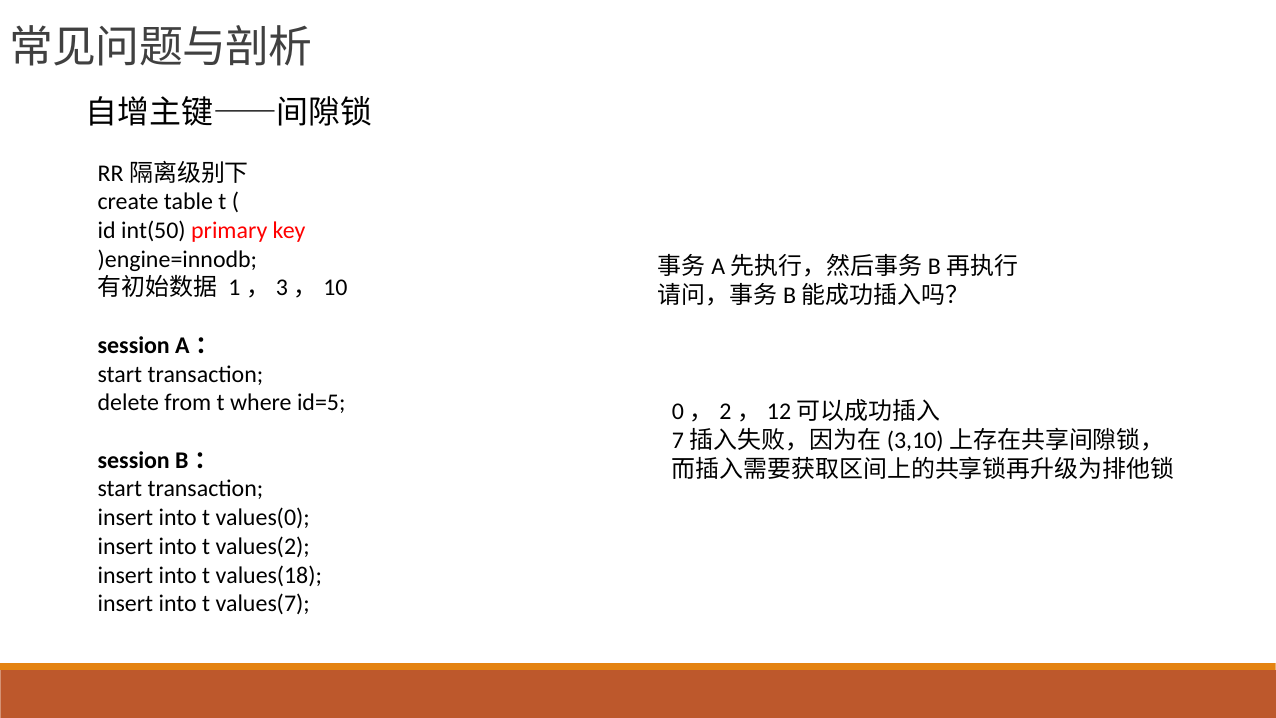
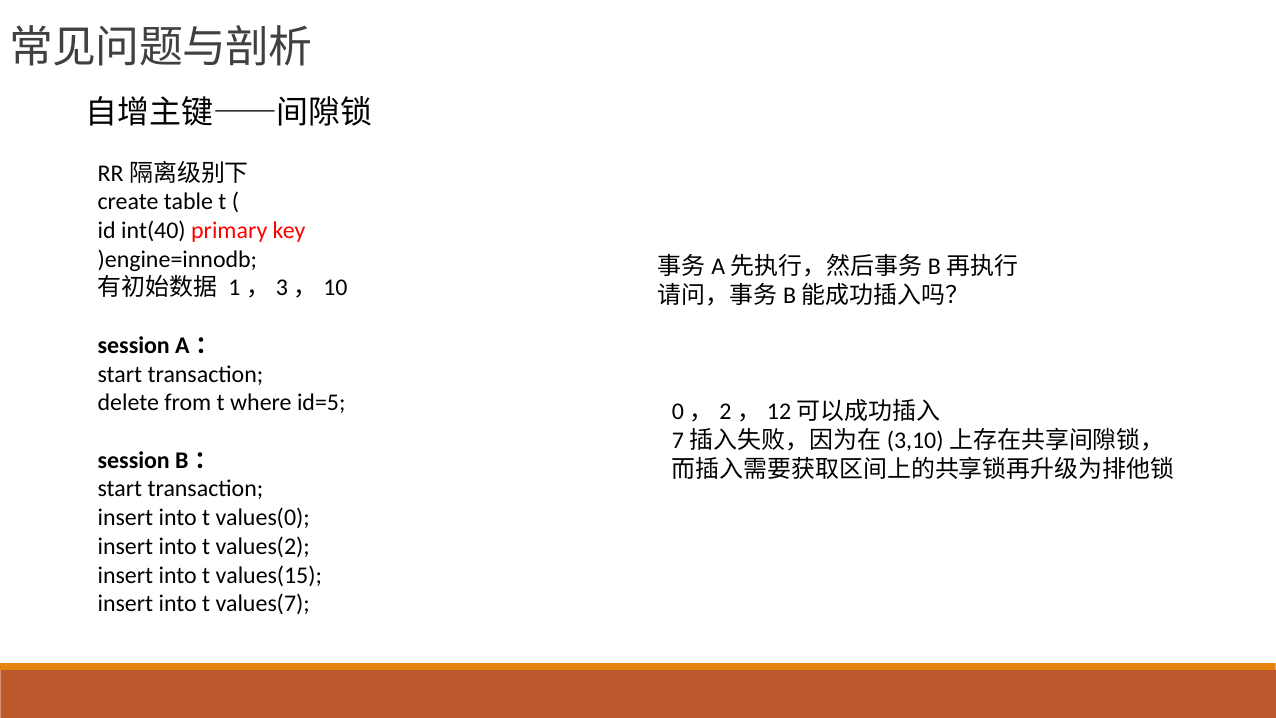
int(50: int(50 -> int(40
values(18: values(18 -> values(15
